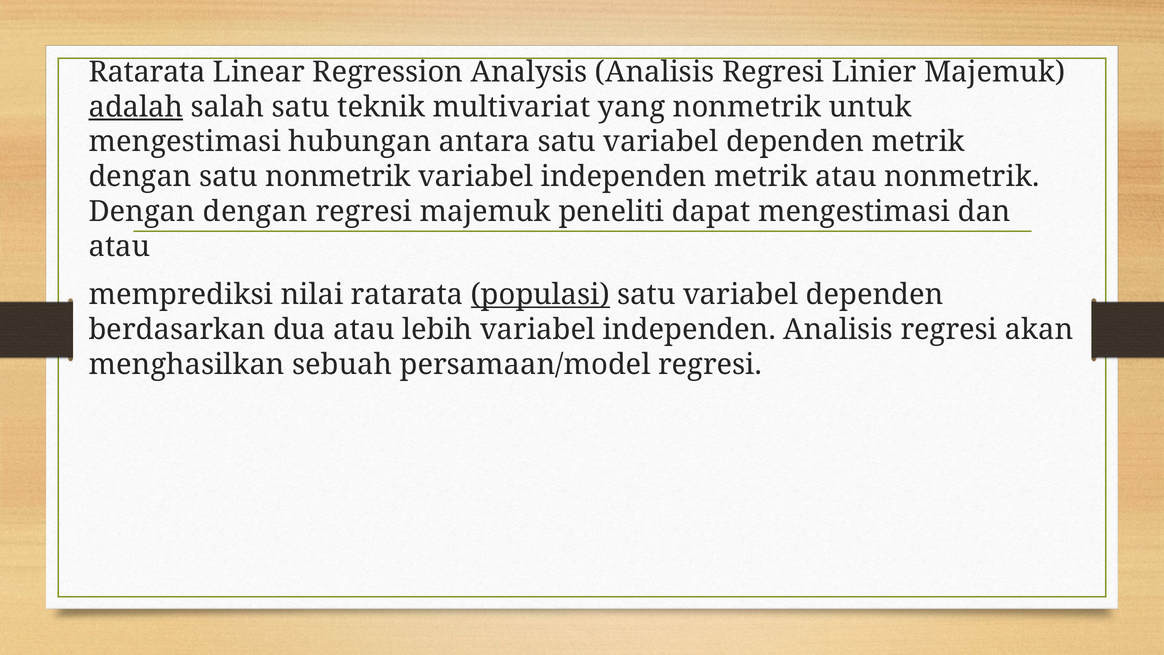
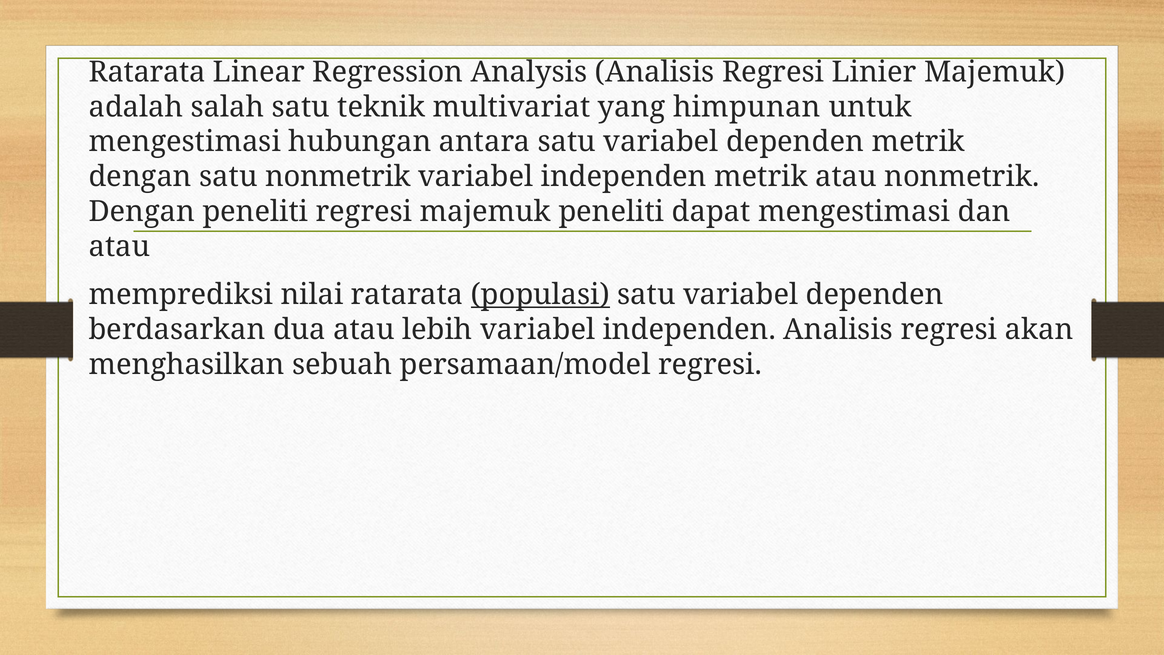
adalah underline: present -> none
yang nonmetrik: nonmetrik -> himpunan
Dengan dengan: dengan -> peneliti
